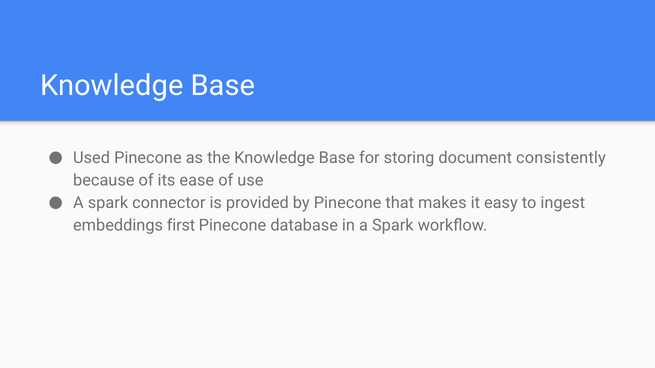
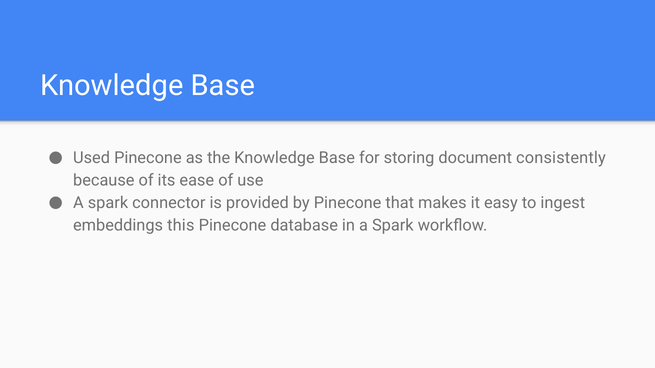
first: first -> this
